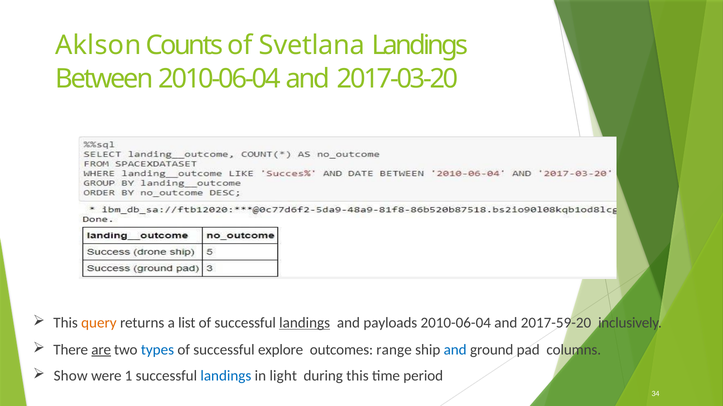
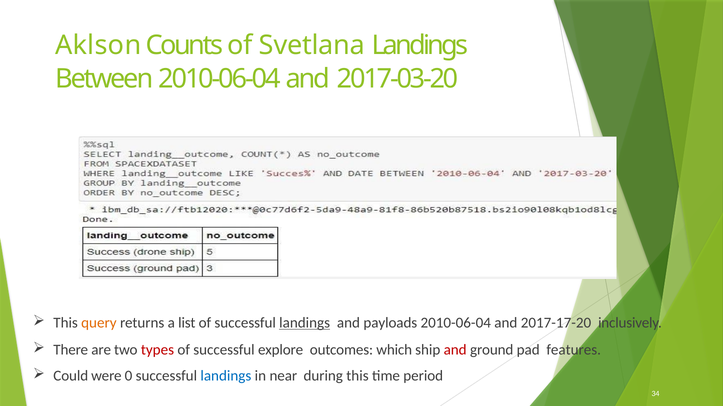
2017-59-20: 2017-59-20 -> 2017-17-20
are underline: present -> none
types colour: blue -> red
range: range -> which
and at (455, 350) colour: blue -> red
columns: columns -> features
Show: Show -> Could
1: 1 -> 0
light: light -> near
